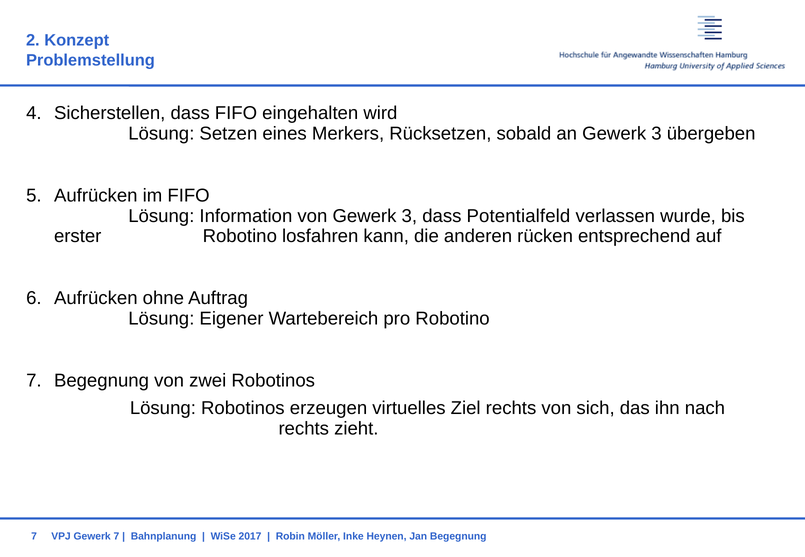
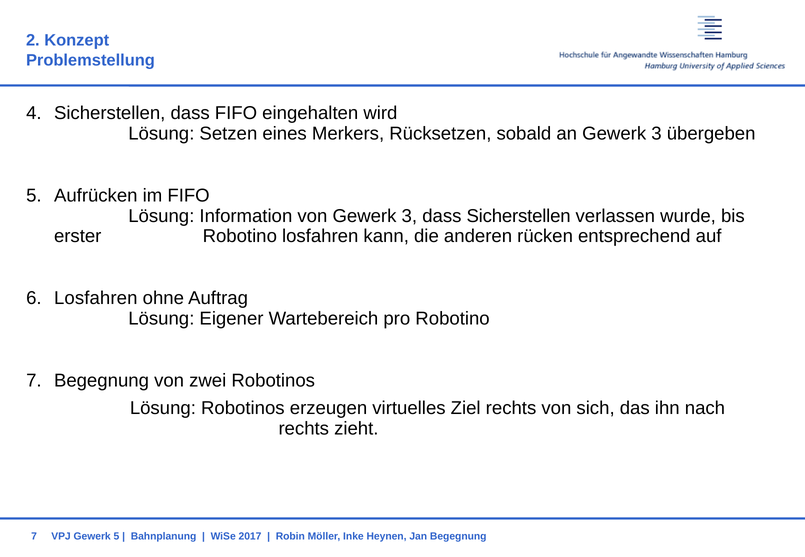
dass Potentialfeld: Potentialfeld -> Sicherstellen
Aufrücken at (96, 299): Aufrücken -> Losfahren
Gewerk 7: 7 -> 5
